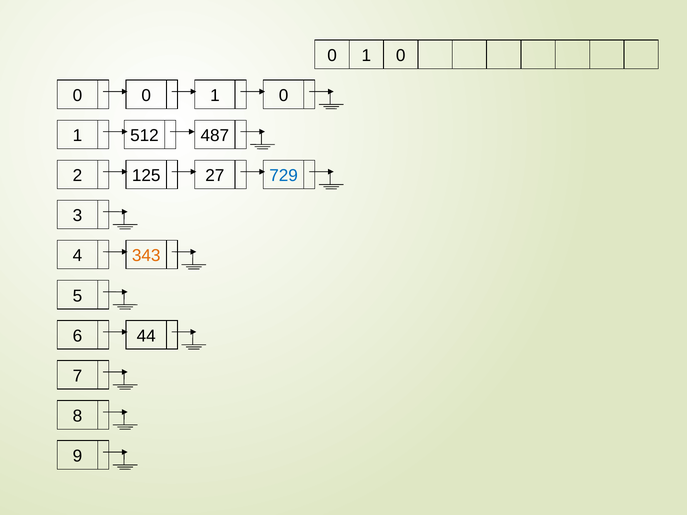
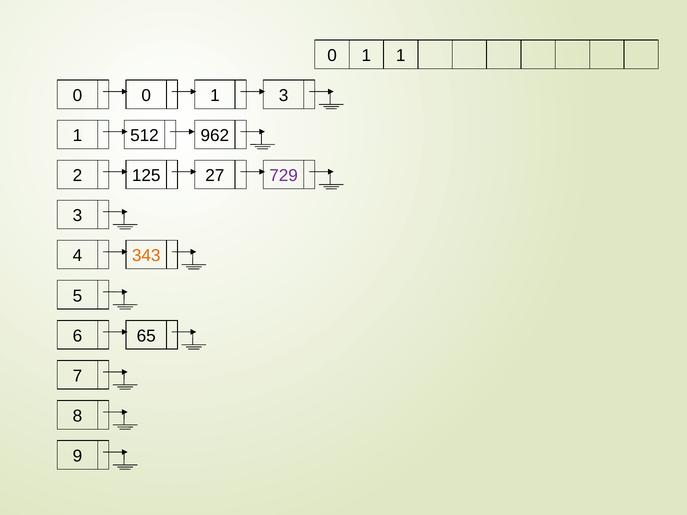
1 0: 0 -> 1
0 at (284, 96): 0 -> 3
487: 487 -> 962
729 colour: blue -> purple
44: 44 -> 65
